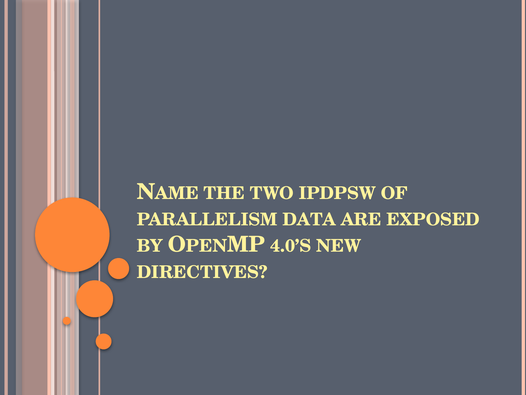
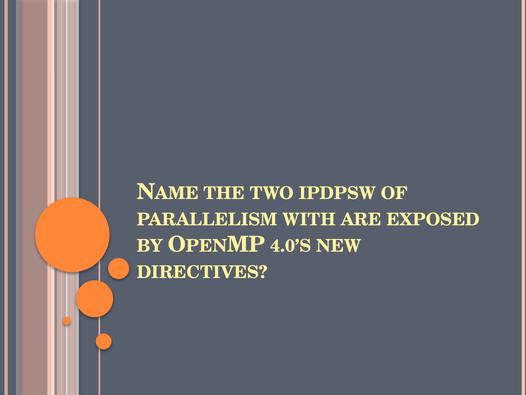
DATA: DATA -> WITH
